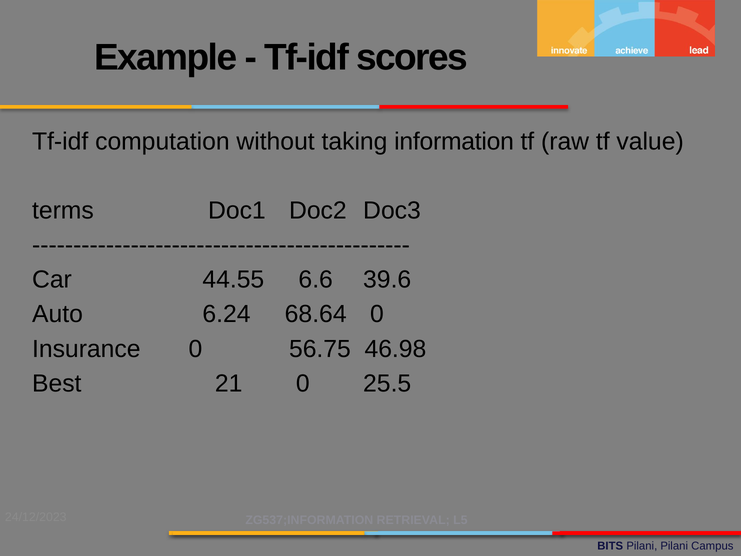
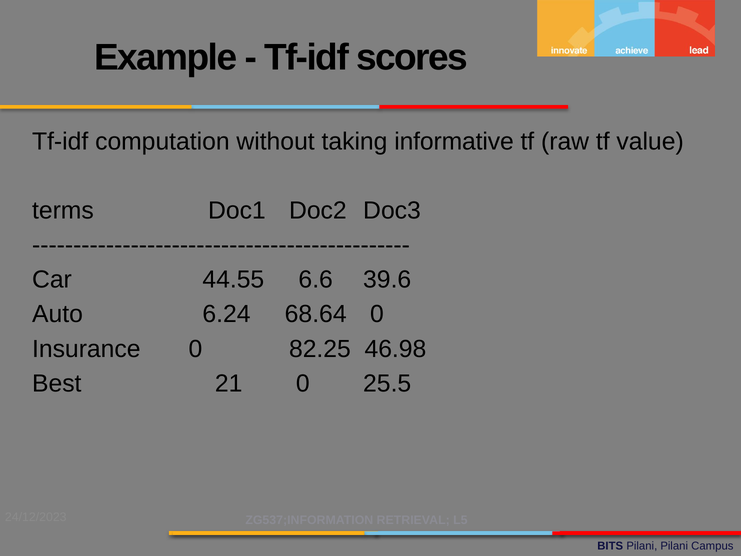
information: information -> informative
56.75: 56.75 -> 82.25
